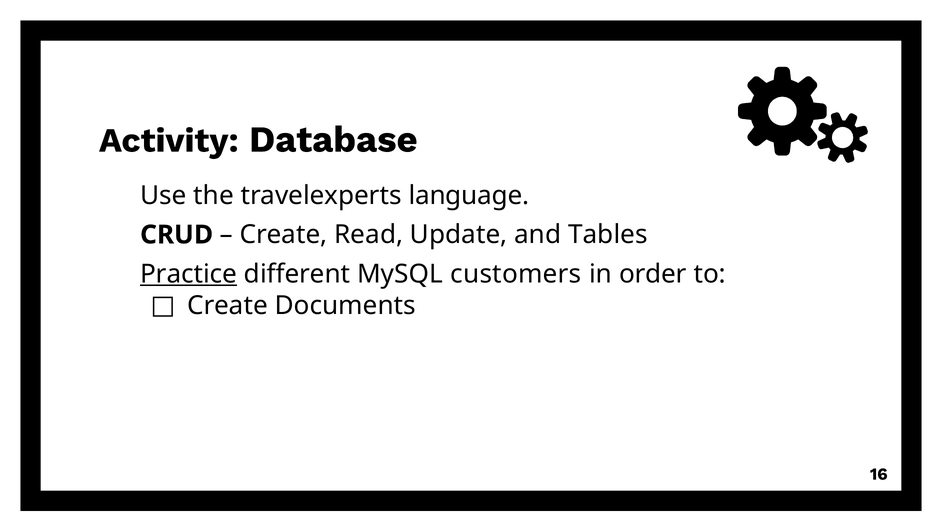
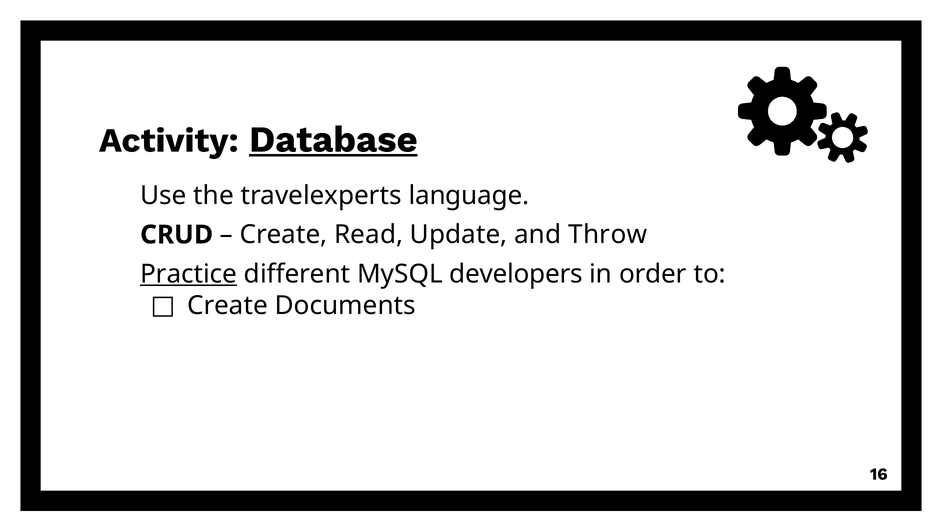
Database underline: none -> present
Tables: Tables -> Throw
customers: customers -> developers
